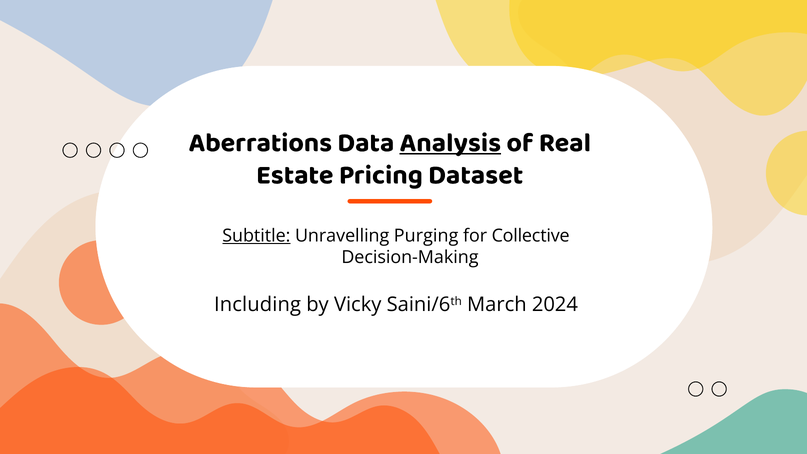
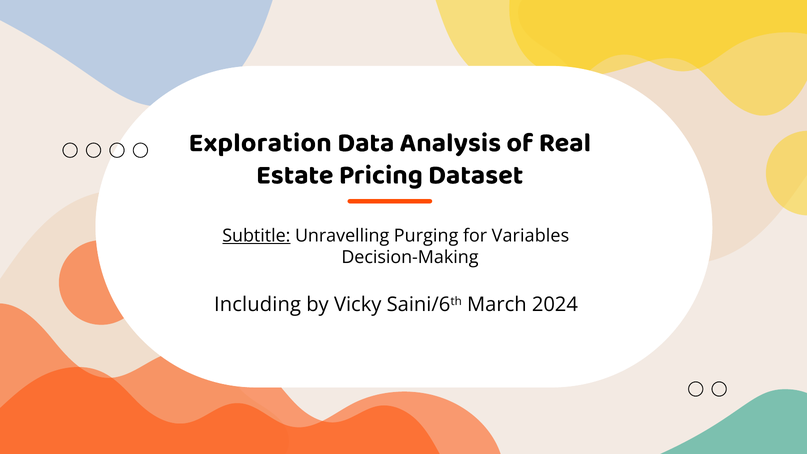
Aberrations: Aberrations -> Exploration
Analysis underline: present -> none
Collective: Collective -> Variables
